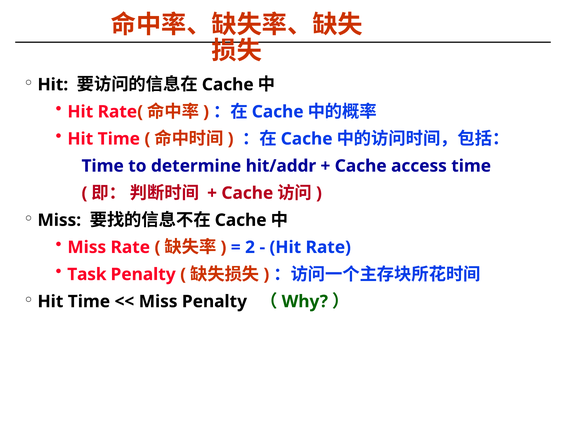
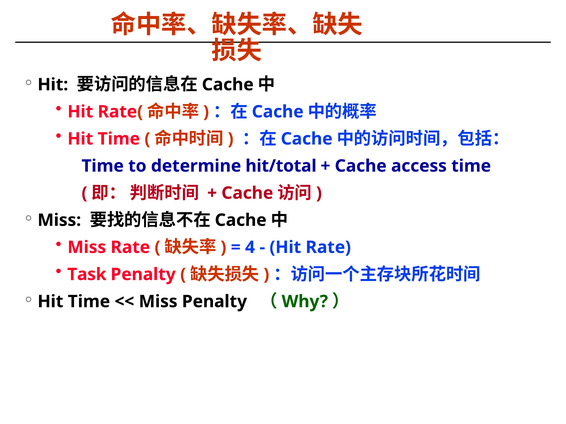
hit/addr: hit/addr -> hit/total
2: 2 -> 4
